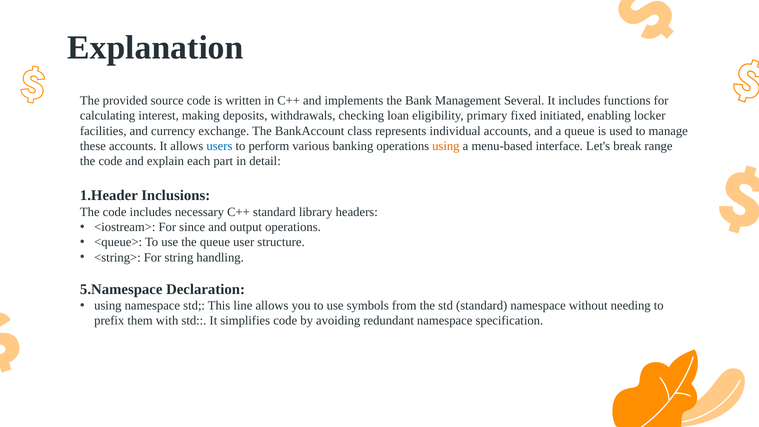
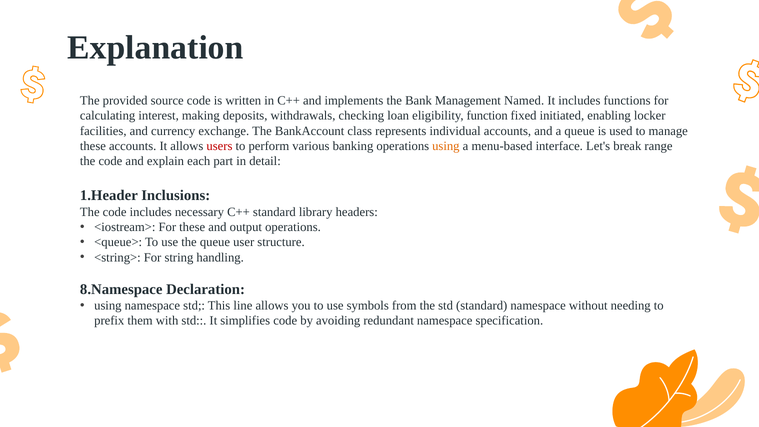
Several: Several -> Named
primary: primary -> function
users colour: blue -> red
For since: since -> these
5.Namespace: 5.Namespace -> 8.Namespace
